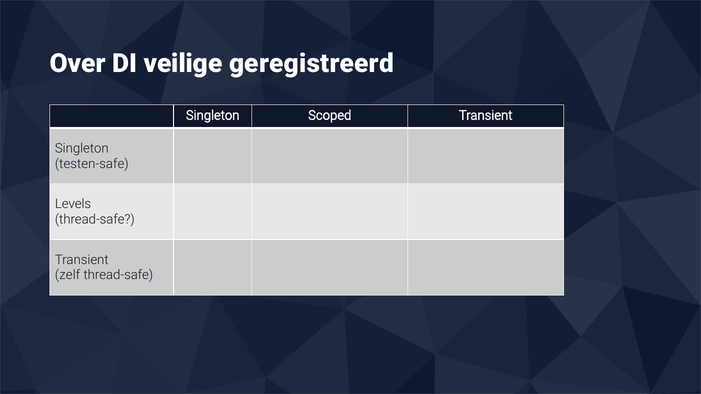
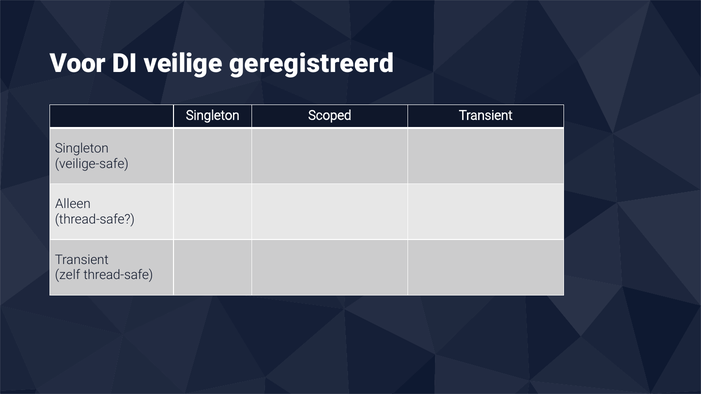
Over: Over -> Voor
testen-safe: testen-safe -> veilige-safe
Levels: Levels -> Alleen
